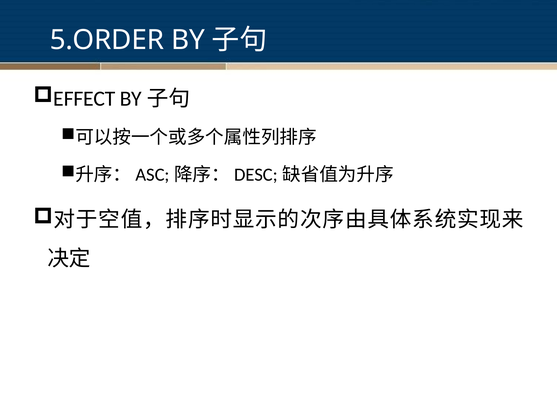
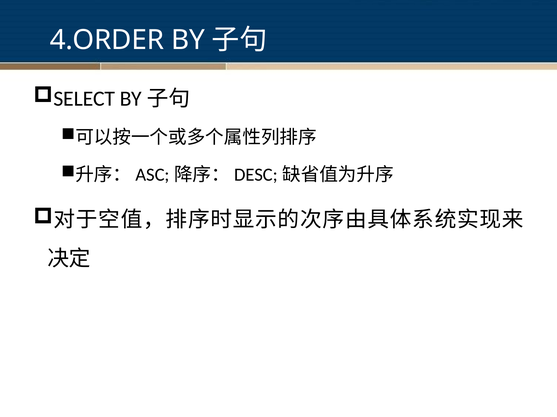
5.ORDER: 5.ORDER -> 4.ORDER
EFFECT: EFFECT -> SELECT
